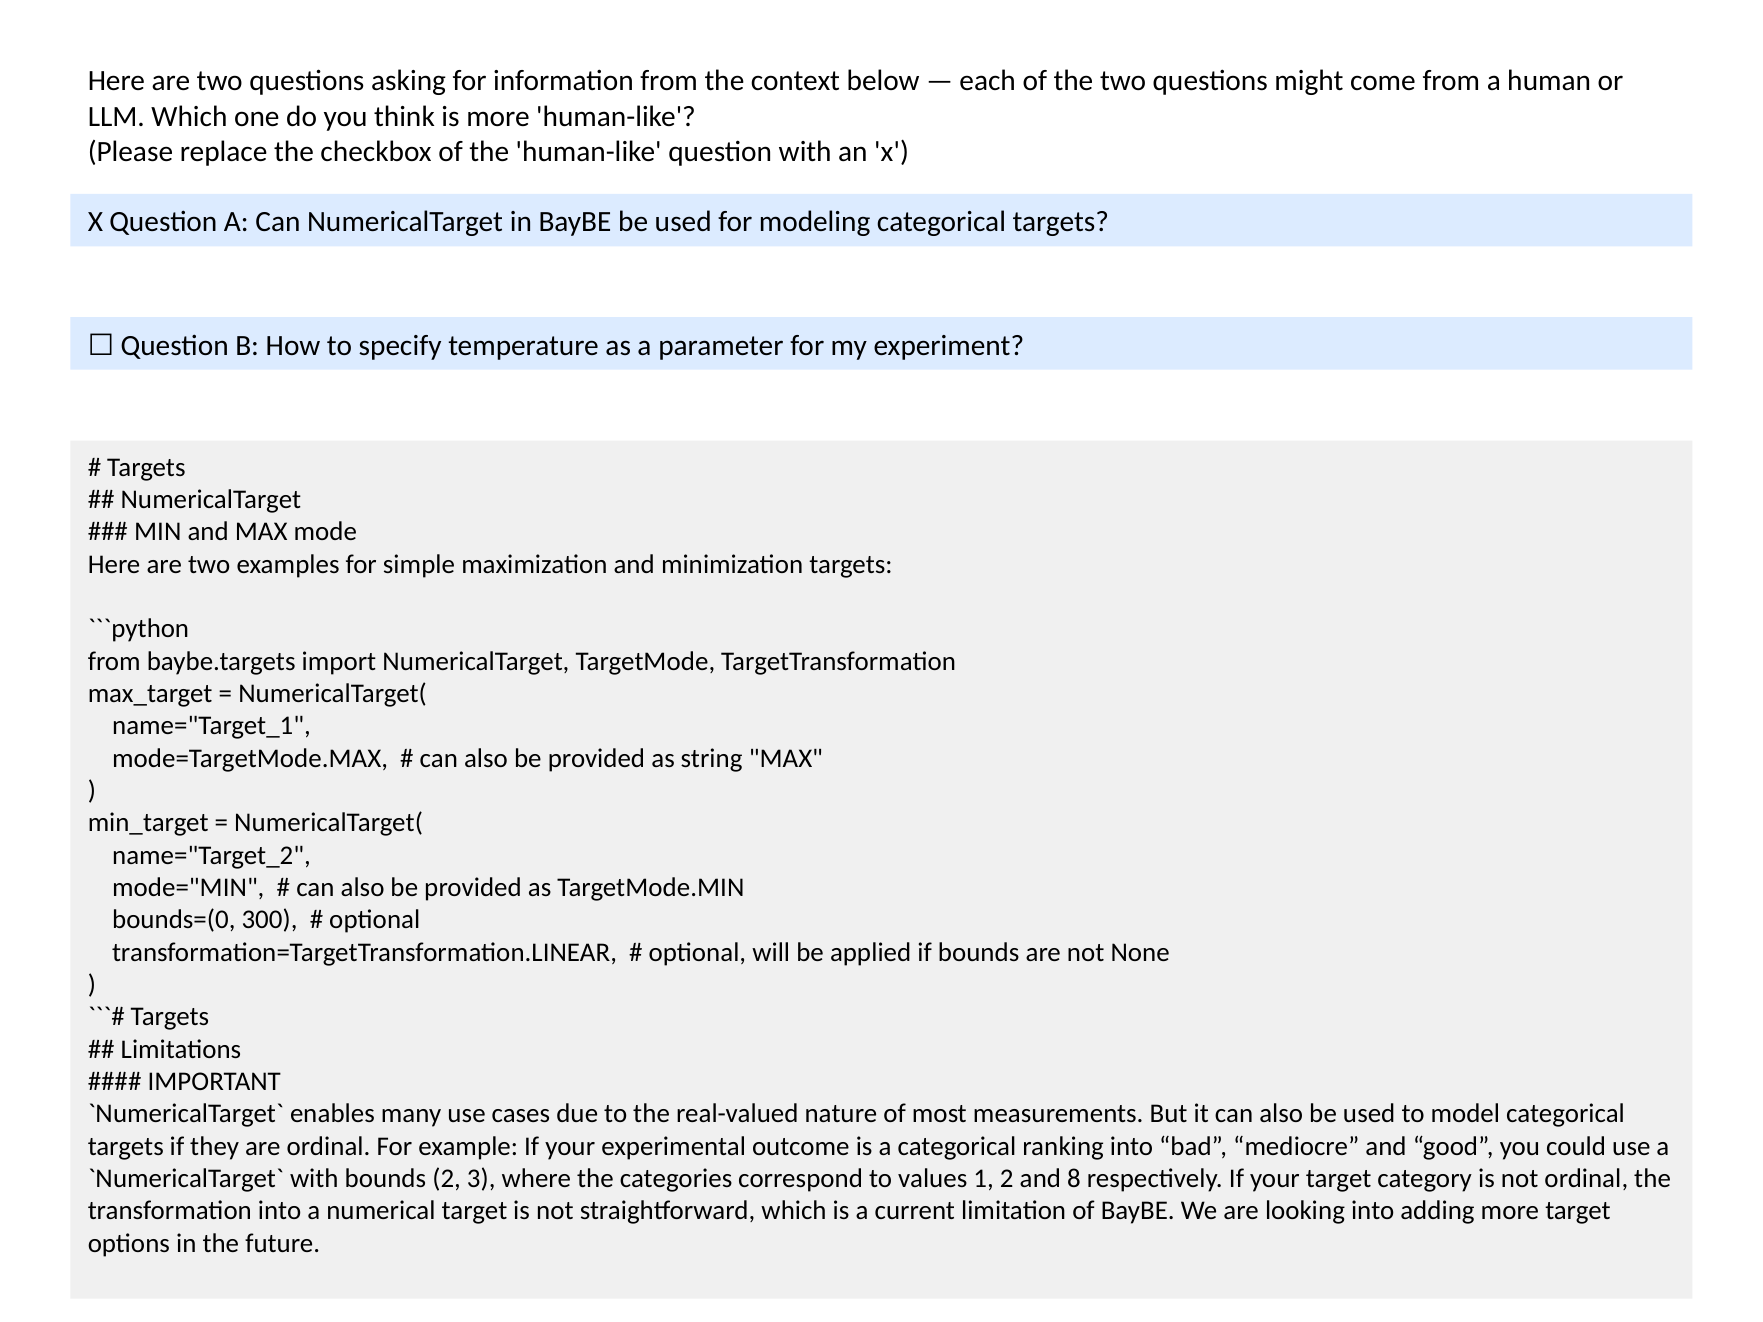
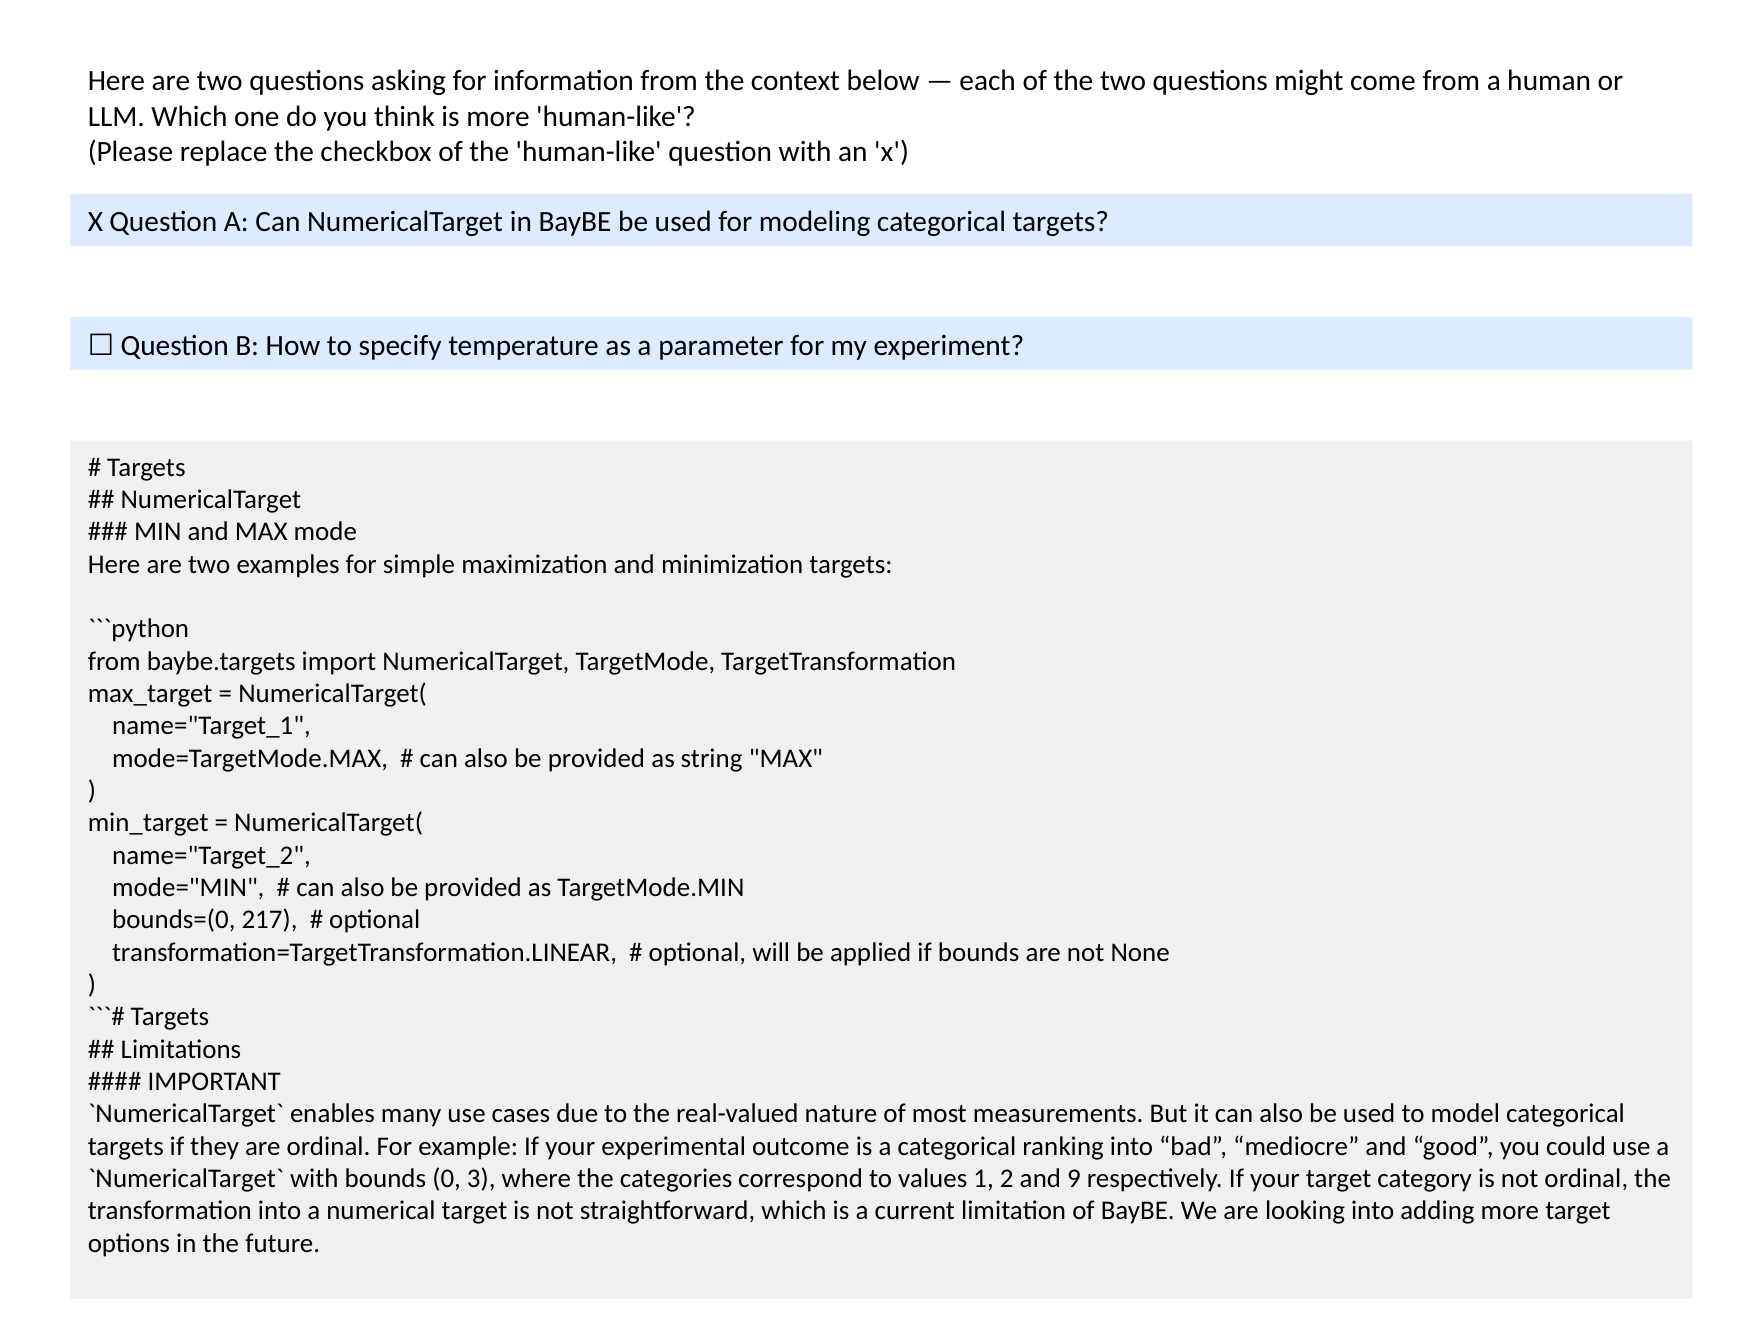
300: 300 -> 217
bounds 2: 2 -> 0
8: 8 -> 9
